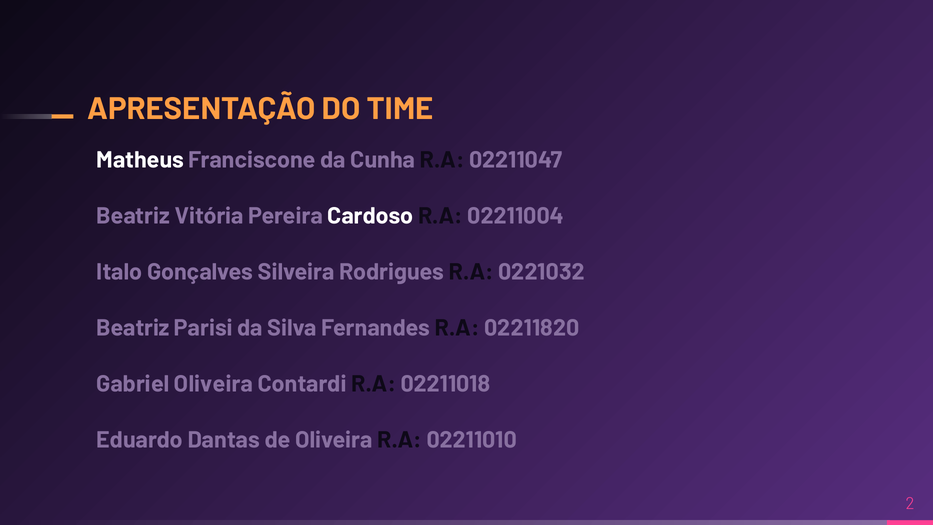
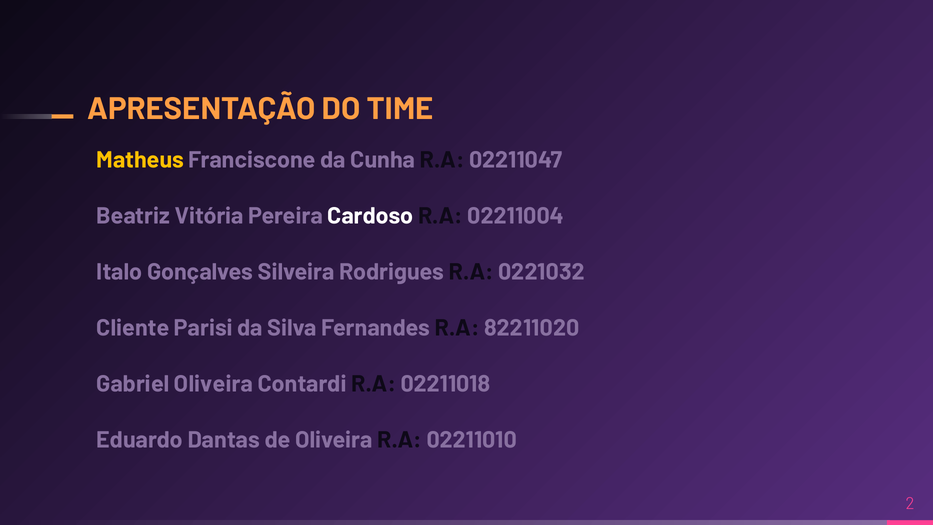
Matheus colour: white -> yellow
Beatriz at (133, 328): Beatriz -> Cliente
02211820: 02211820 -> 82211020
